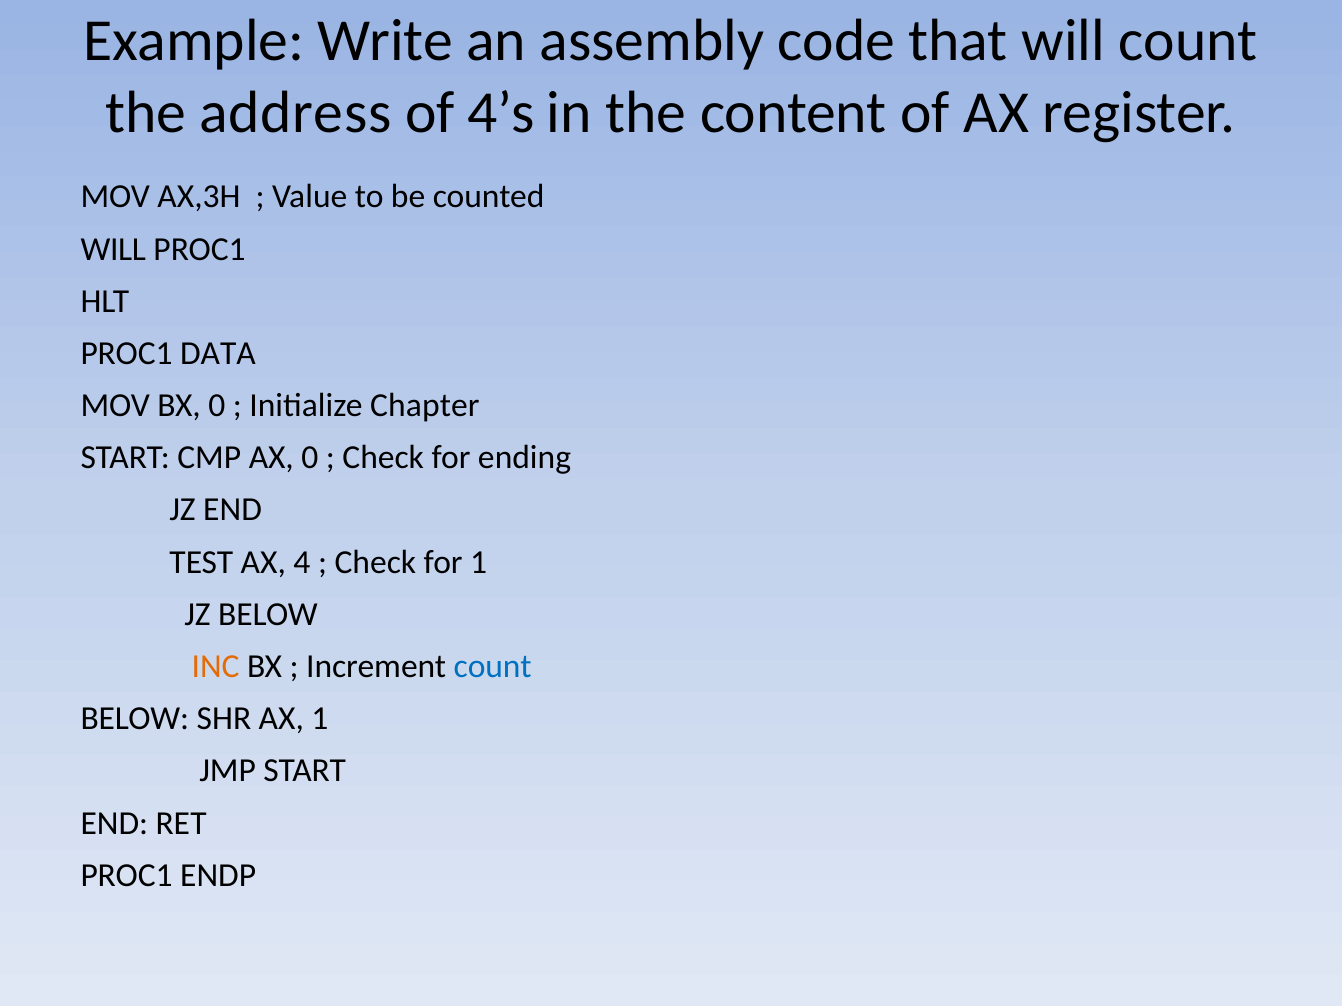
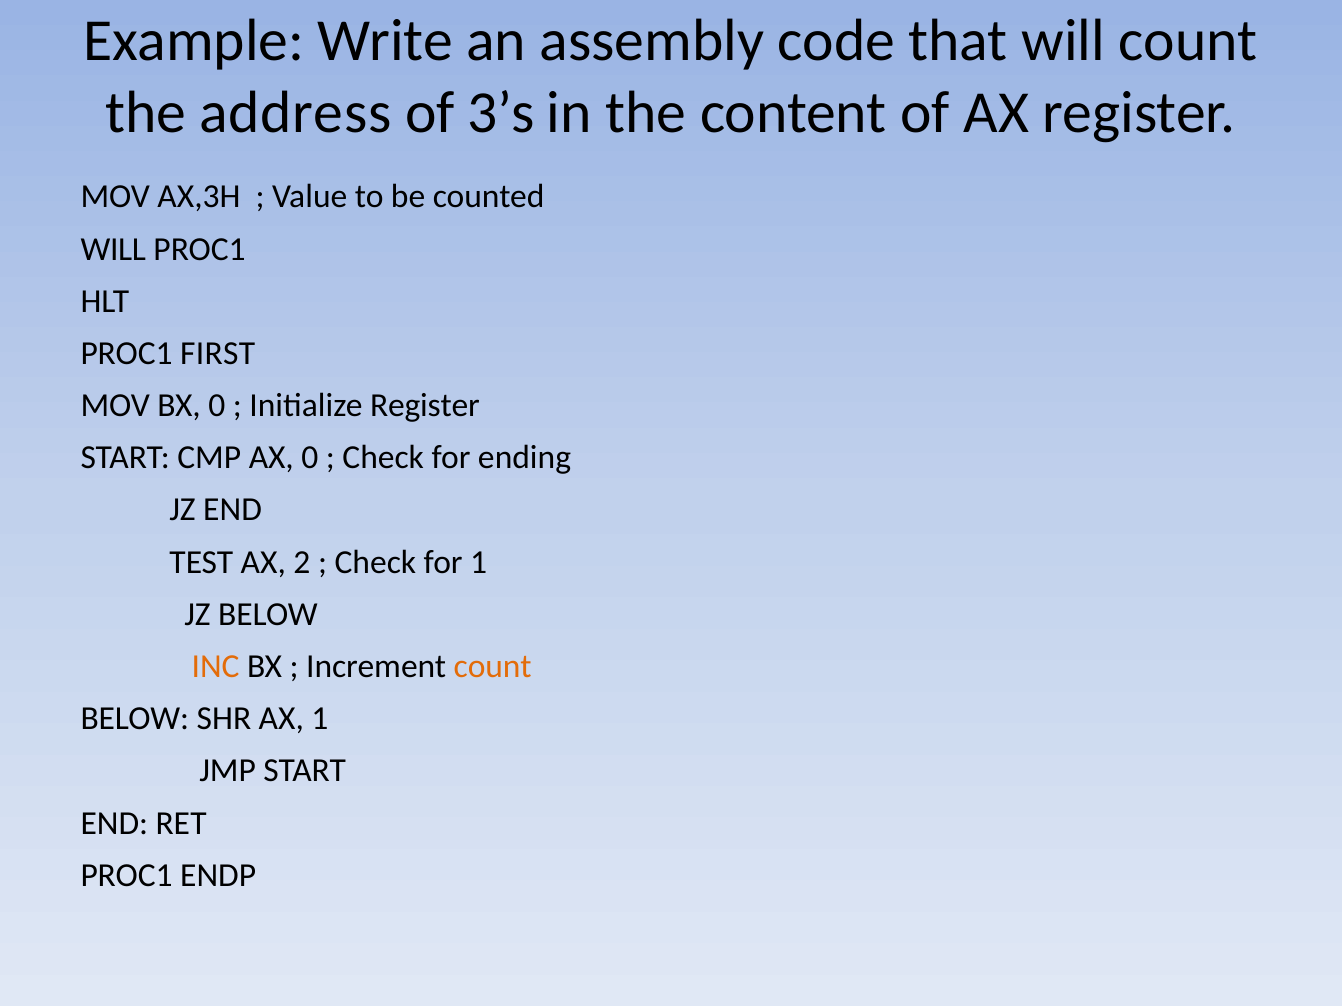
4’s: 4’s -> 3’s
DATA: DATA -> FIRST
Initialize Chapter: Chapter -> Register
4: 4 -> 2
count at (493, 667) colour: blue -> orange
